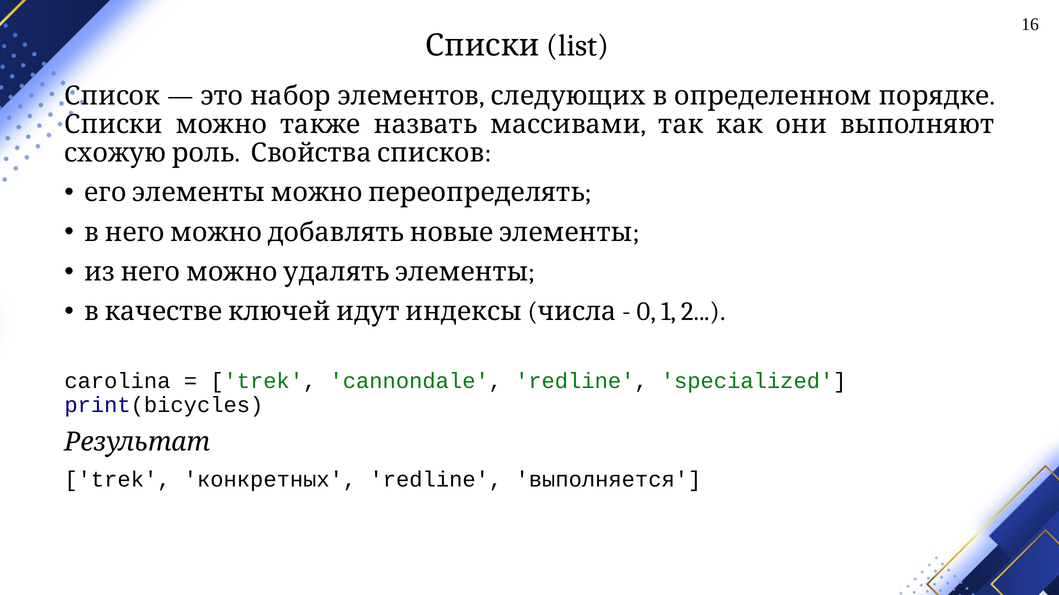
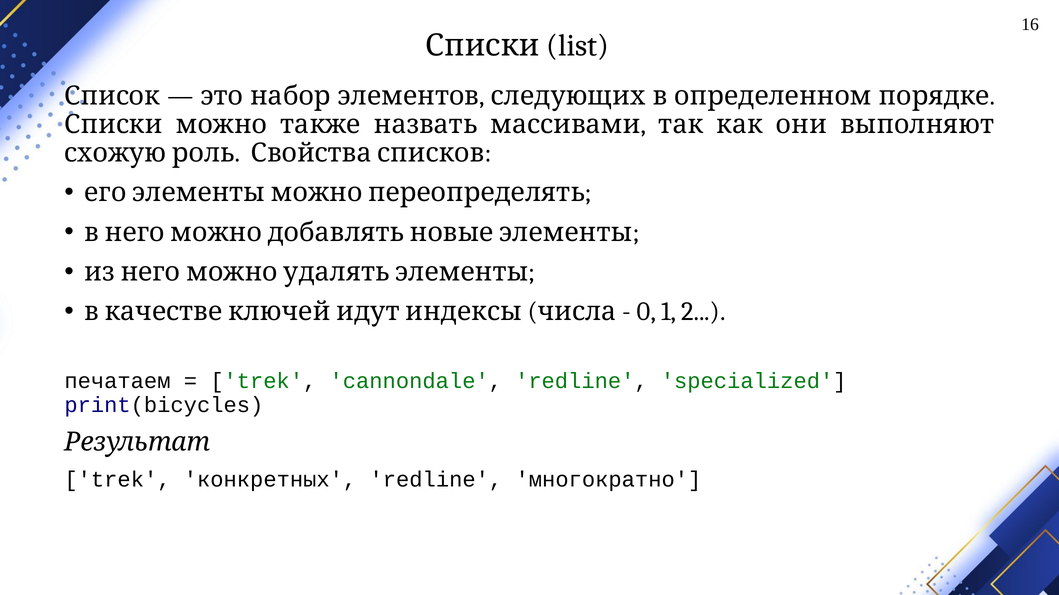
carolina: carolina -> печатаем
выполняется: выполняется -> многократно
